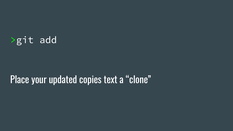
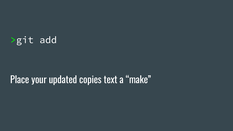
clone: clone -> make
